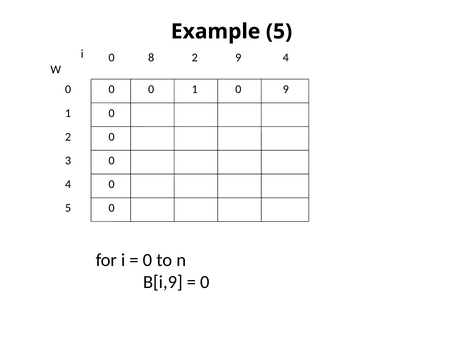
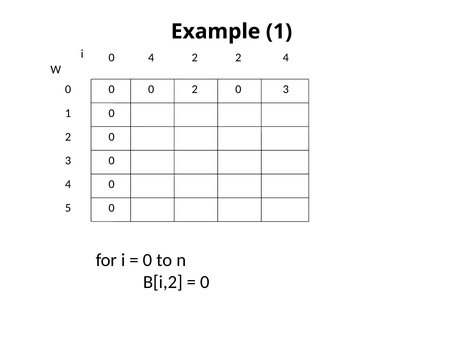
Example 5: 5 -> 1
0 8: 8 -> 4
2 9: 9 -> 2
1 at (195, 89): 1 -> 2
0 9: 9 -> 3
B[i,9: B[i,9 -> B[i,2
